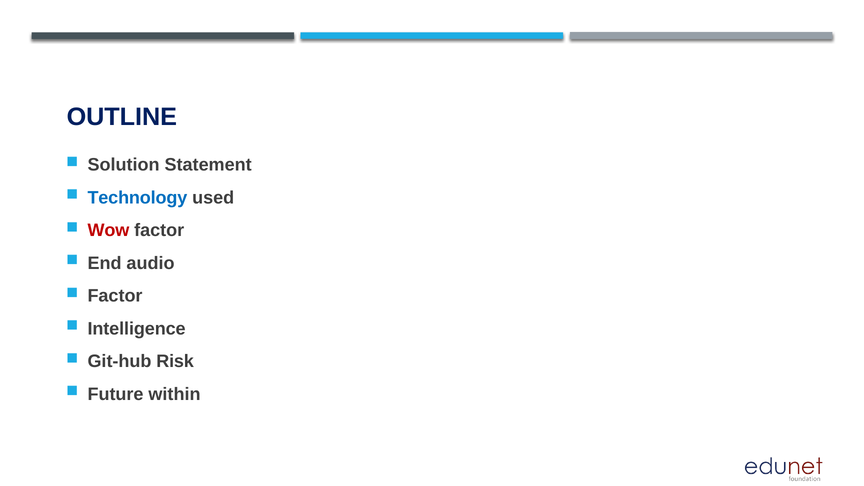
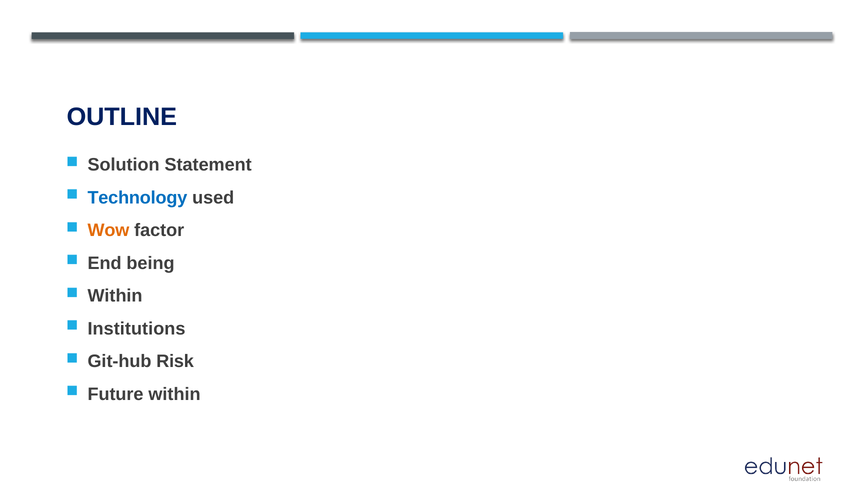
Wow colour: red -> orange
audio: audio -> being
Factor at (115, 296): Factor -> Within
Intelligence: Intelligence -> Institutions
